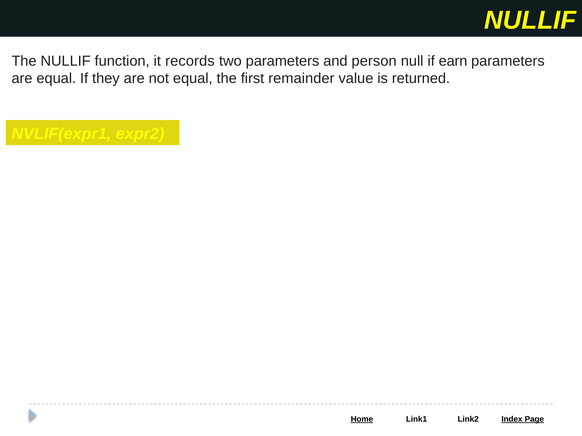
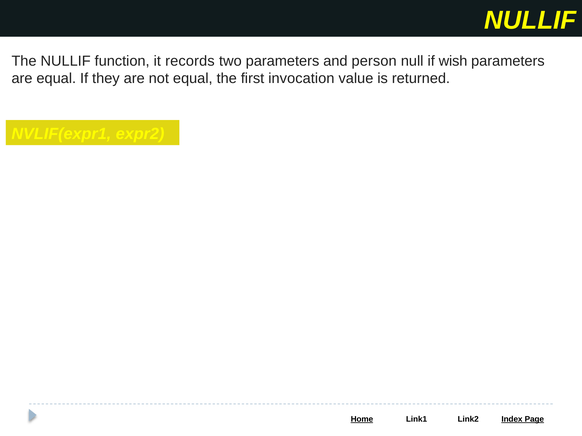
earn: earn -> wish
remainder: remainder -> invocation
